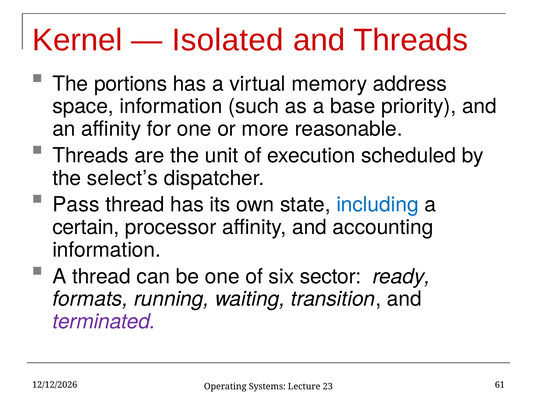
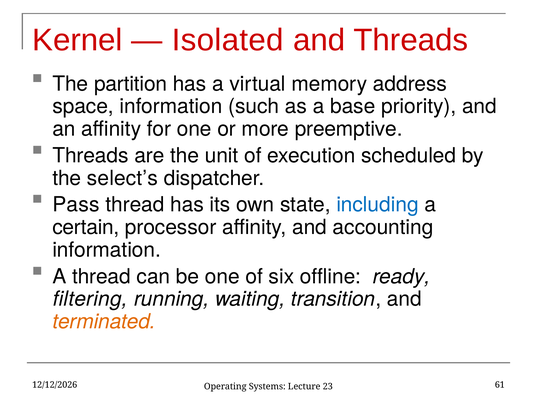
portions: portions -> partition
reasonable: reasonable -> preemptive
sector: sector -> offline
formats: formats -> filtering
terminated colour: purple -> orange
